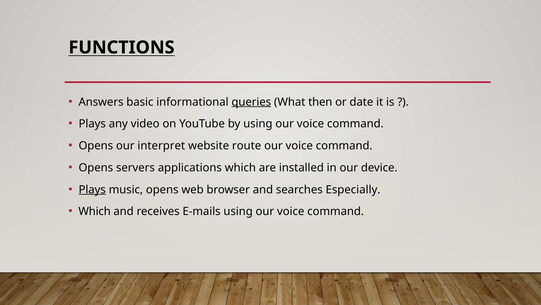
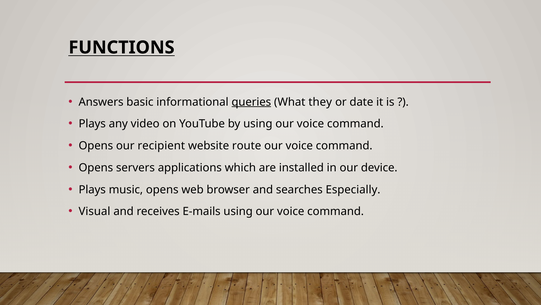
then: then -> they
interpret: interpret -> recipient
Plays at (92, 189) underline: present -> none
Which at (95, 211): Which -> Visual
